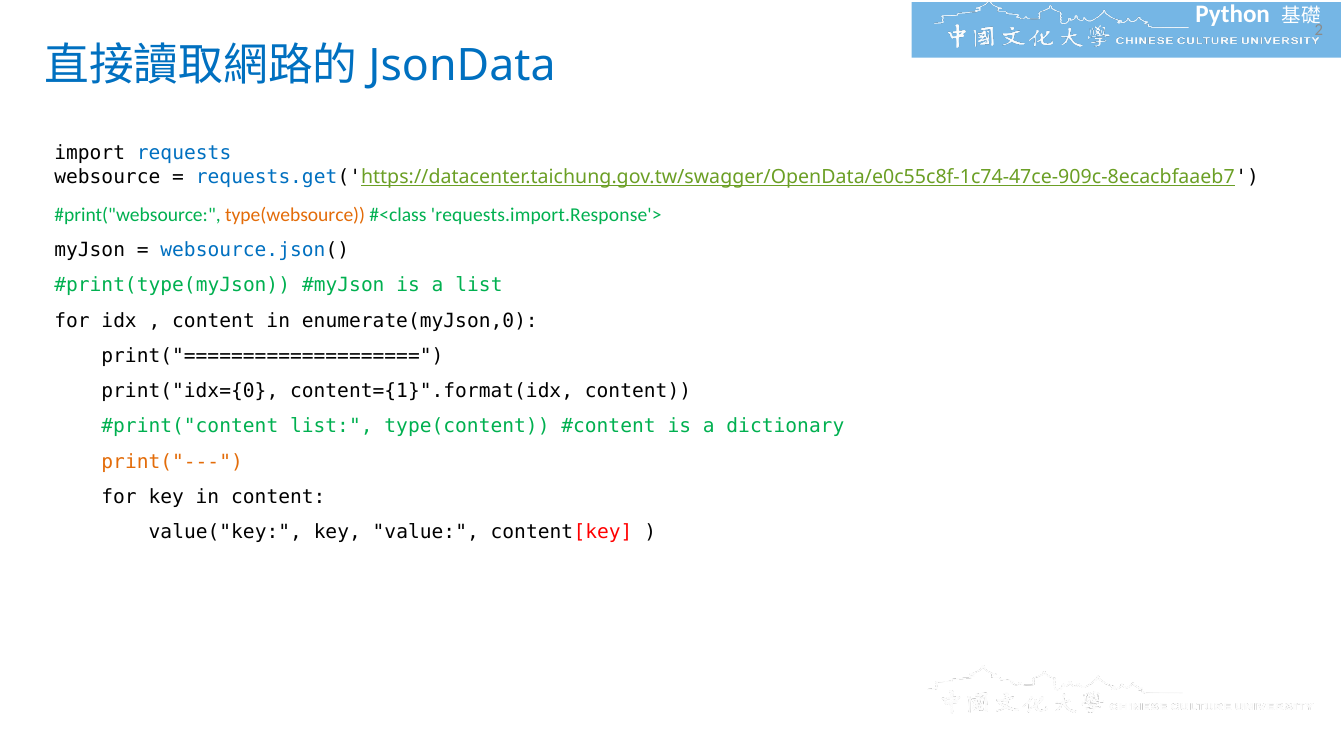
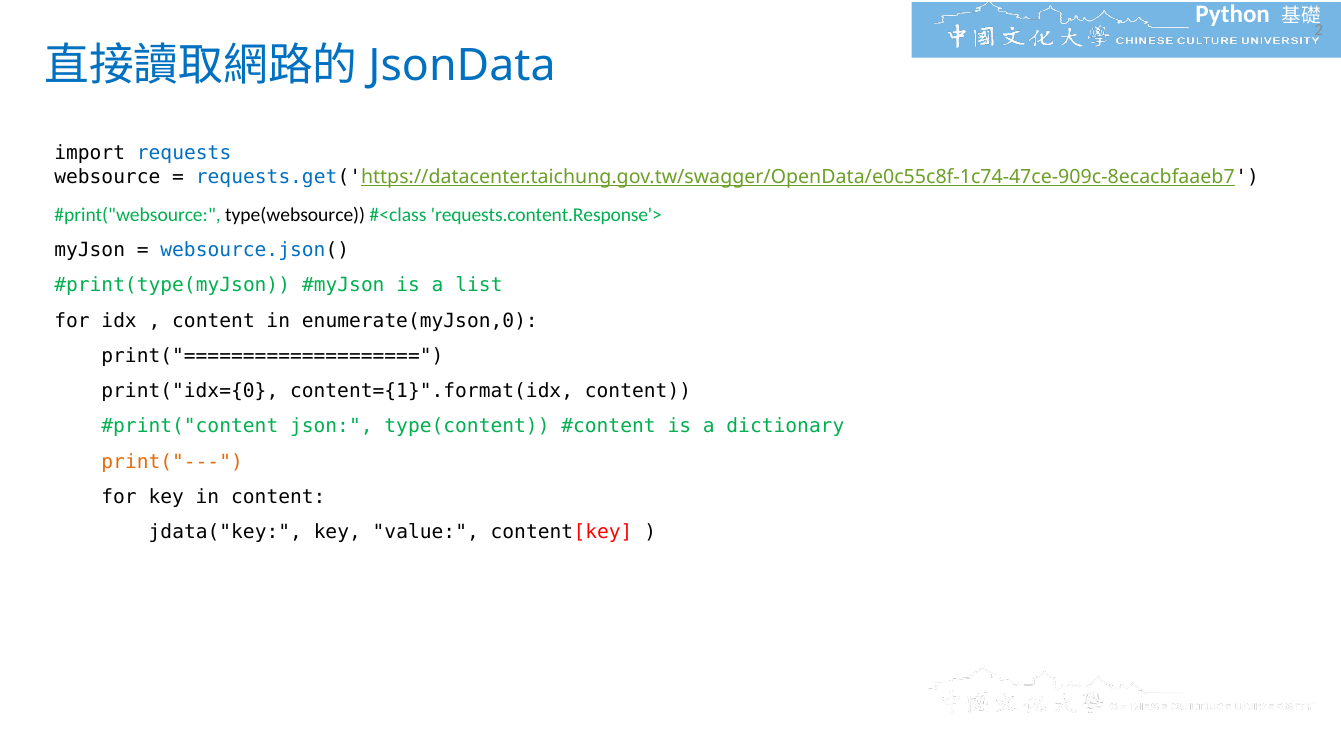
type(websource colour: orange -> black
requests.import.Response'>: requests.import.Response'> -> requests.content.Response'>
list at (331, 426): list -> json
value("key: value("key -> jdata("key
